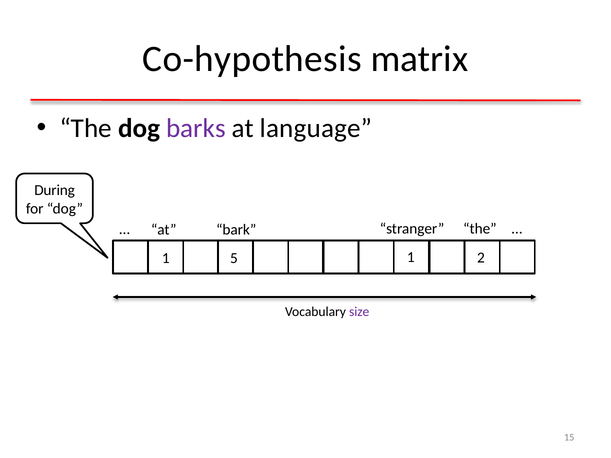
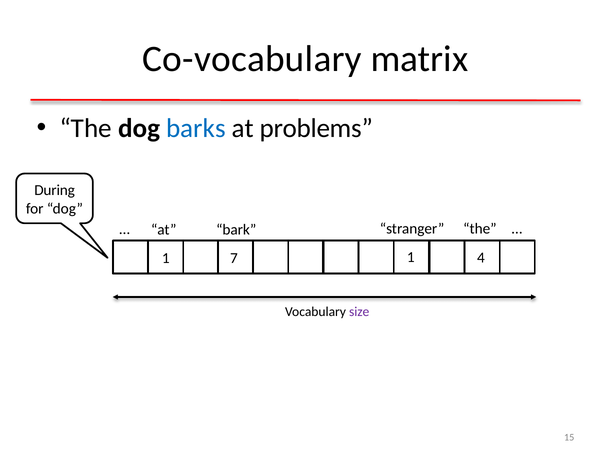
Co-hypothesis: Co-hypothesis -> Co-vocabulary
barks colour: purple -> blue
language: language -> problems
5: 5 -> 7
2: 2 -> 4
